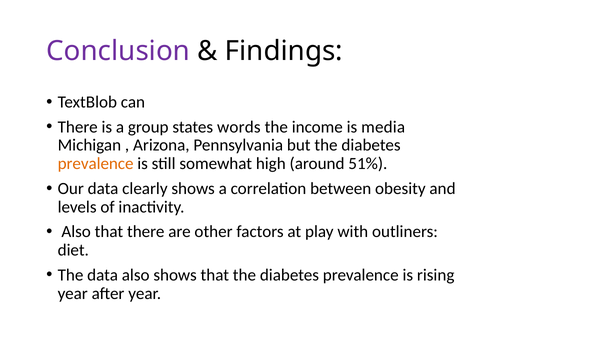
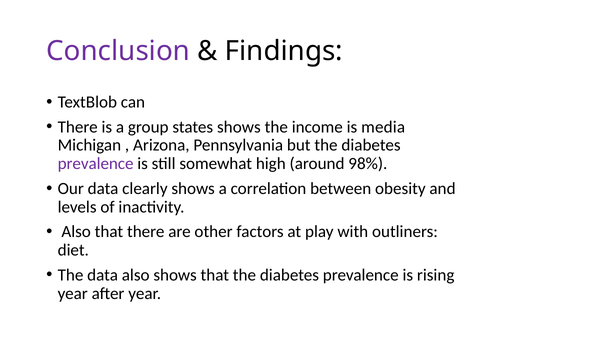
states words: words -> shows
prevalence at (96, 164) colour: orange -> purple
51%: 51% -> 98%
